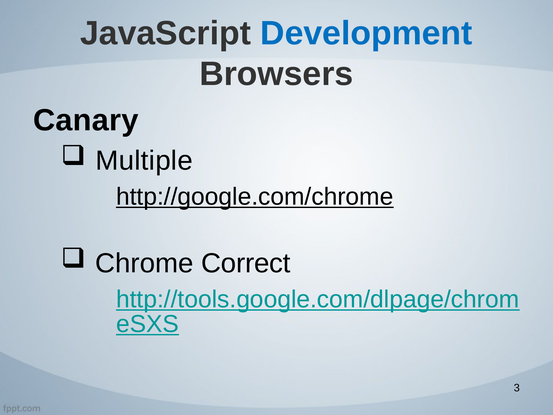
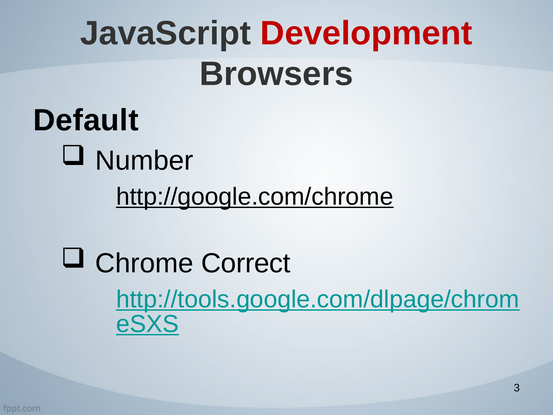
Development colour: blue -> red
Canary: Canary -> Default
Multiple: Multiple -> Number
